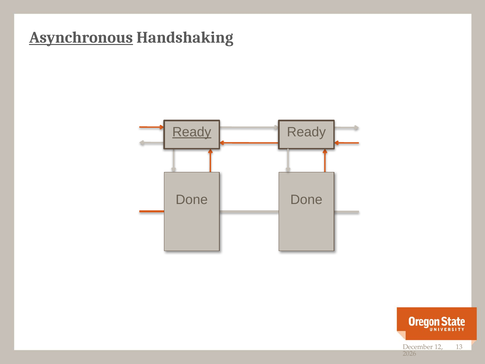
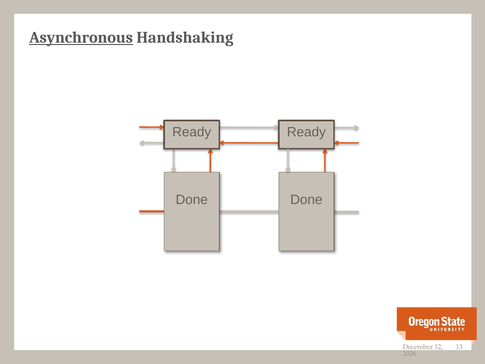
Ready at (192, 132) underline: present -> none
